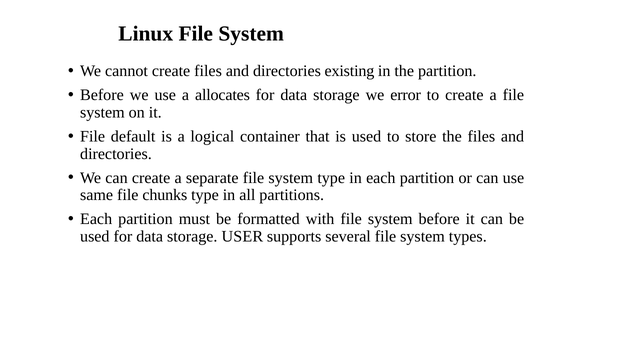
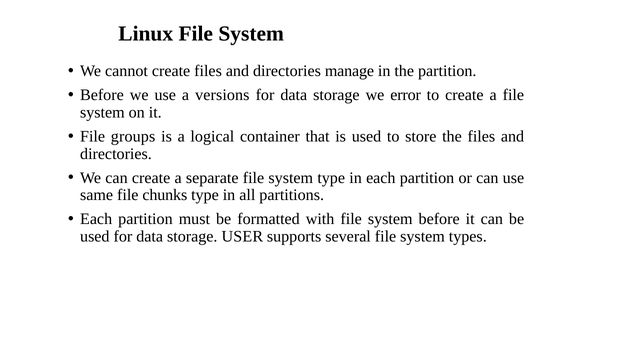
existing: existing -> manage
allocates: allocates -> versions
default: default -> groups
